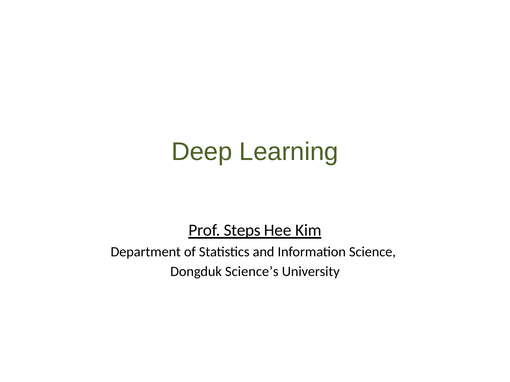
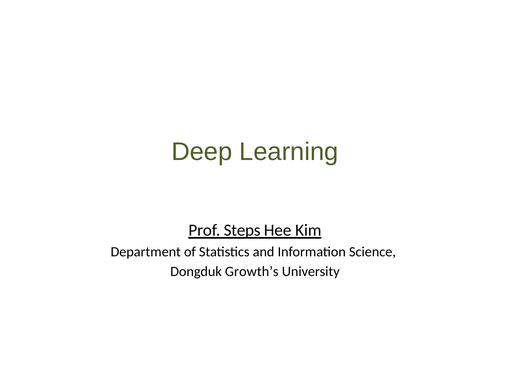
Science’s: Science’s -> Growth’s
